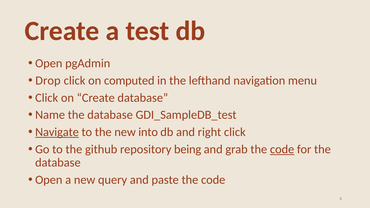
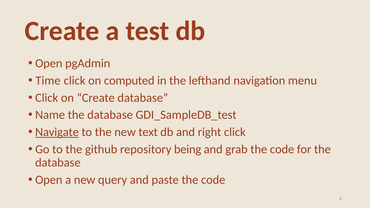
Drop: Drop -> Time
into: into -> text
code at (282, 149) underline: present -> none
